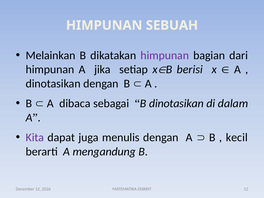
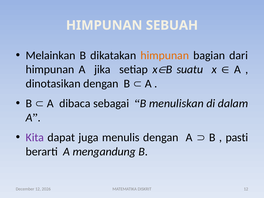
himpunan at (165, 55) colour: purple -> orange
berisi: berisi -> suatu
B dinotasikan: dinotasikan -> menuliskan
kecil: kecil -> pasti
